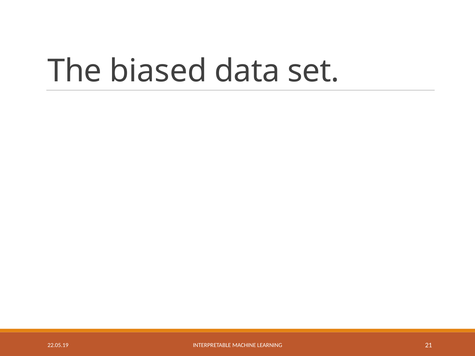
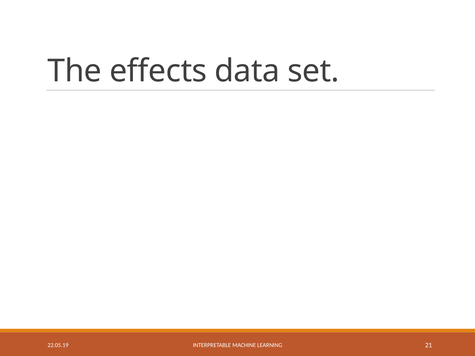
biased: biased -> effects
